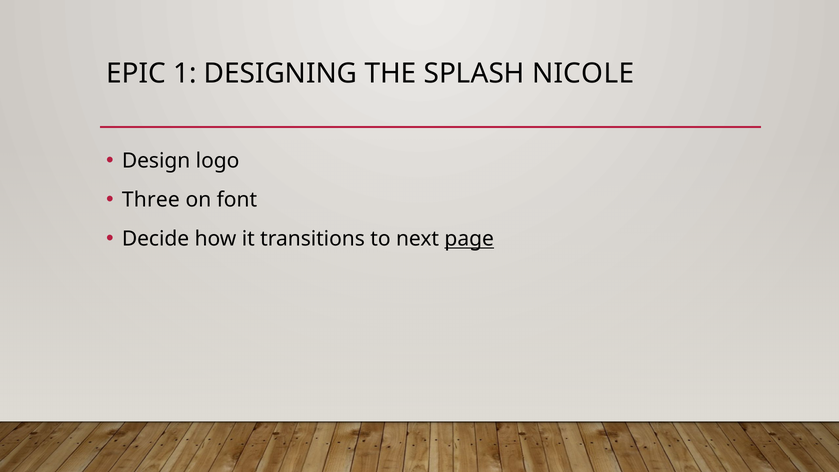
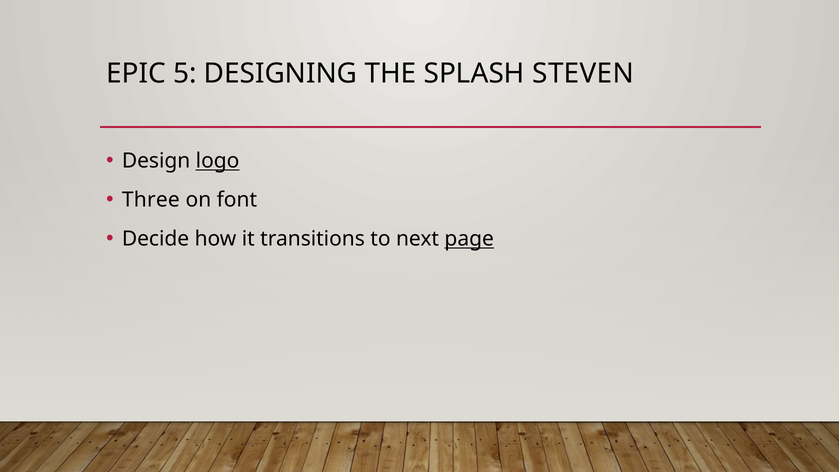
1: 1 -> 5
NICOLE: NICOLE -> STEVEN
logo underline: none -> present
